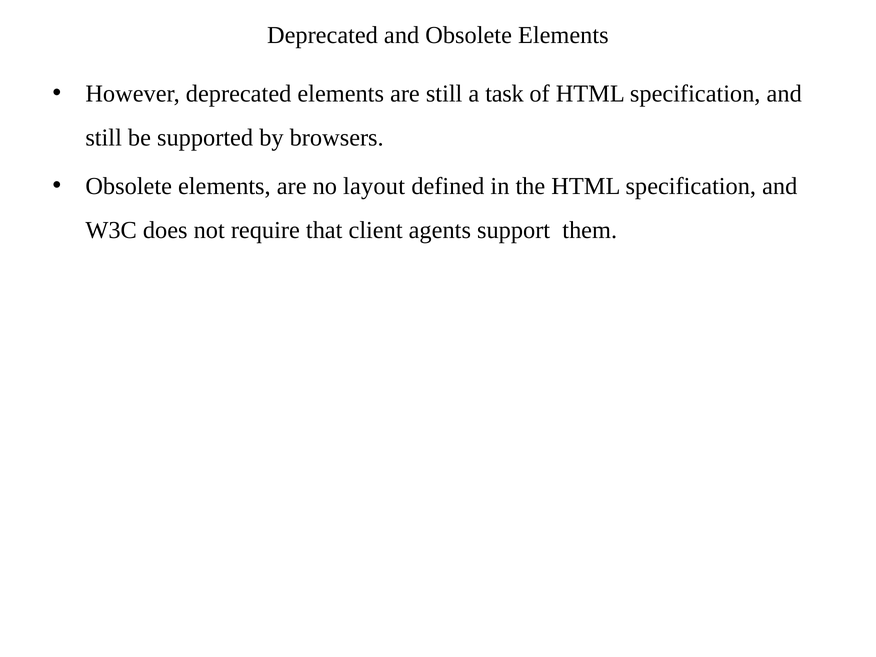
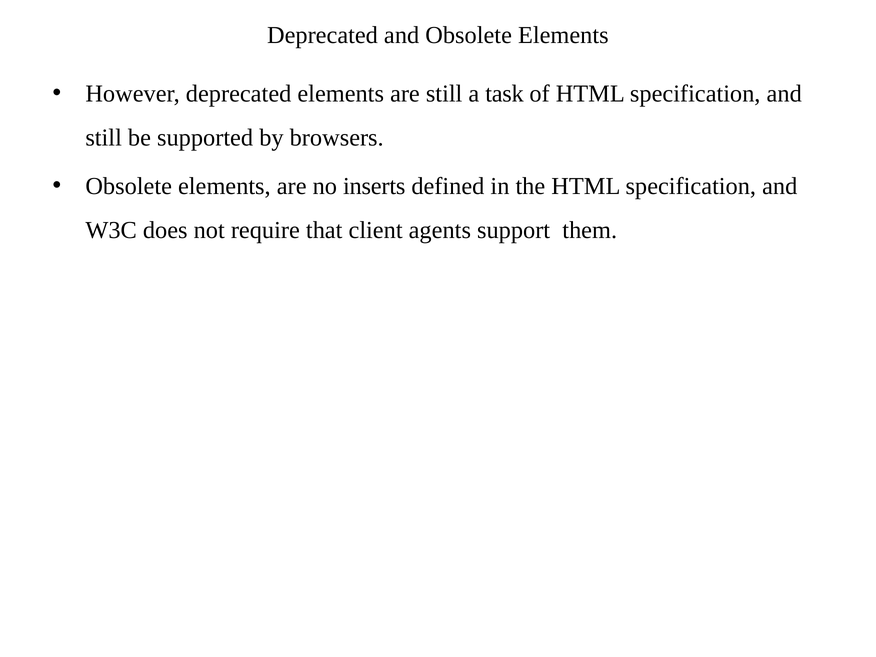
layout: layout -> inserts
